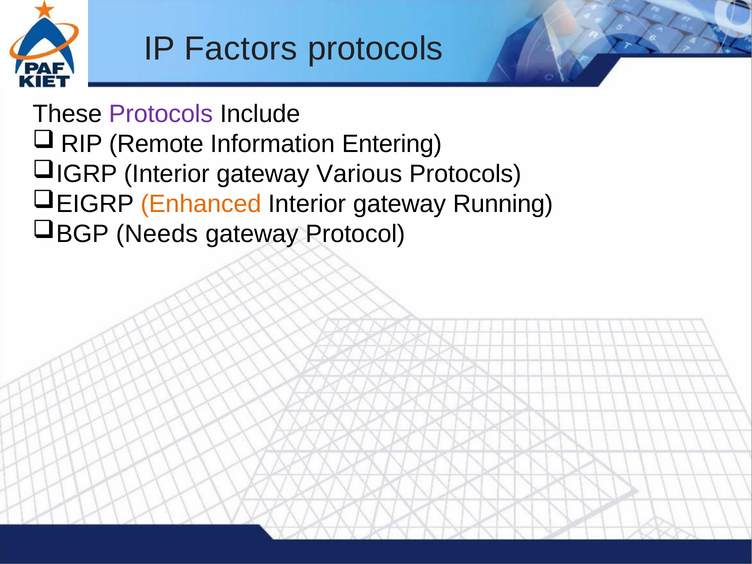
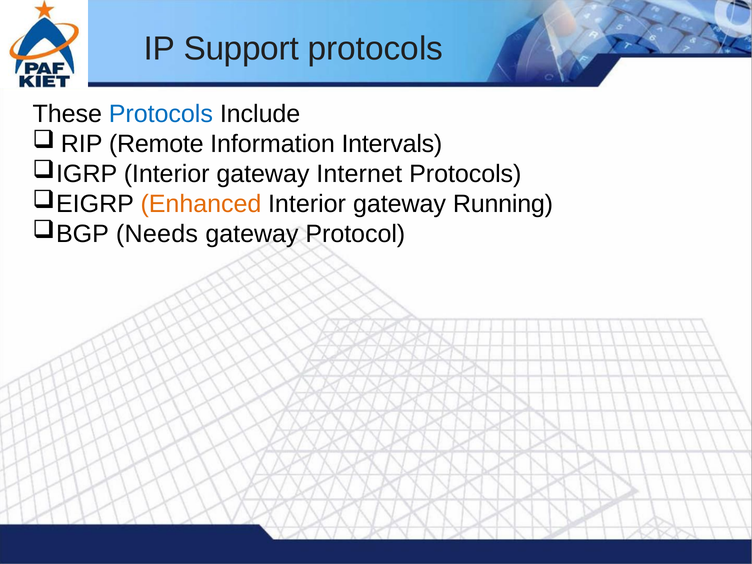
Factors: Factors -> Support
Protocols at (161, 114) colour: purple -> blue
Entering: Entering -> Intervals
Various: Various -> Internet
